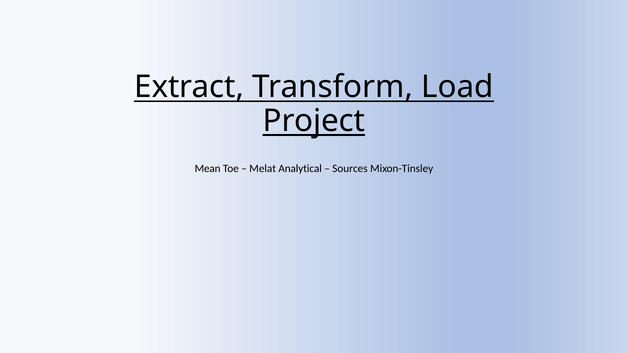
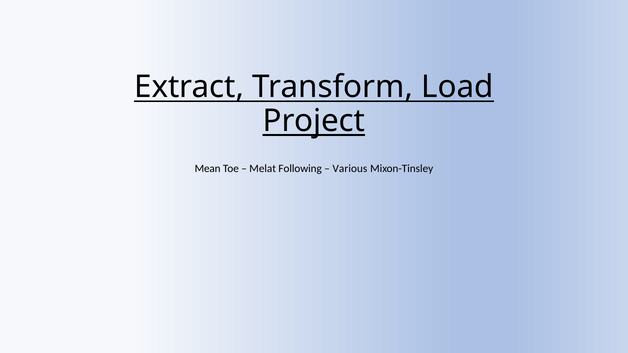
Analytical: Analytical -> Following
Sources: Sources -> Various
